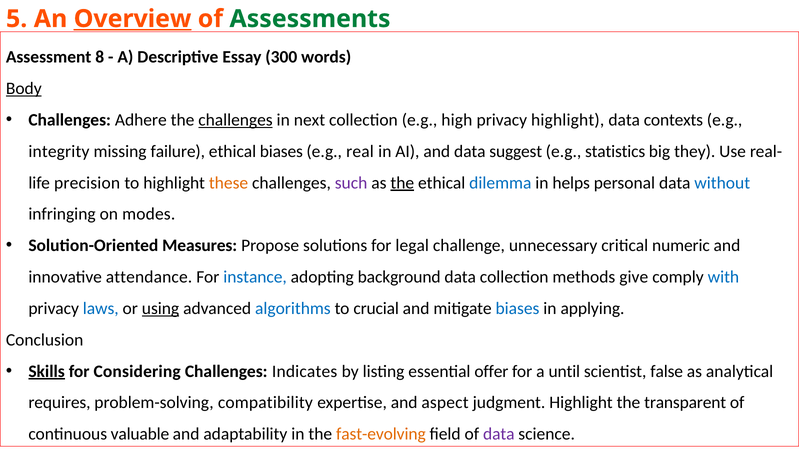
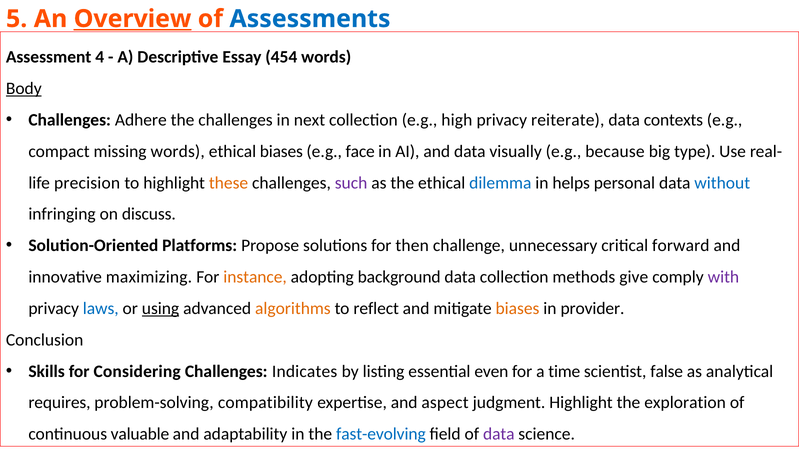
Assessments colour: green -> blue
8: 8 -> 4
300: 300 -> 454
challenges at (235, 120) underline: present -> none
privacy highlight: highlight -> reiterate
integrity: integrity -> compact
missing failure: failure -> words
real: real -> face
suggest: suggest -> visually
statistics: statistics -> because
they: they -> type
the at (402, 183) underline: present -> none
modes: modes -> discuss
Measures: Measures -> Platforms
legal: legal -> then
numeric: numeric -> forward
attendance: attendance -> maximizing
instance colour: blue -> orange
with colour: blue -> purple
algorithms colour: blue -> orange
crucial: crucial -> reflect
biases at (517, 309) colour: blue -> orange
applying: applying -> provider
Skills underline: present -> none
offer: offer -> even
until: until -> time
transparent: transparent -> exploration
fast-evolving colour: orange -> blue
